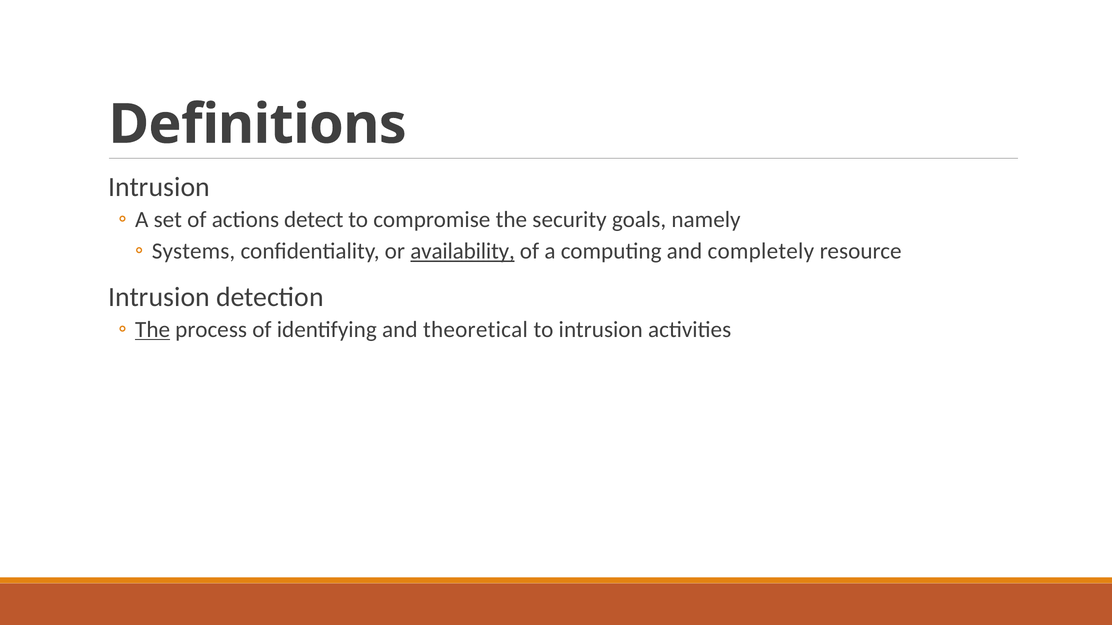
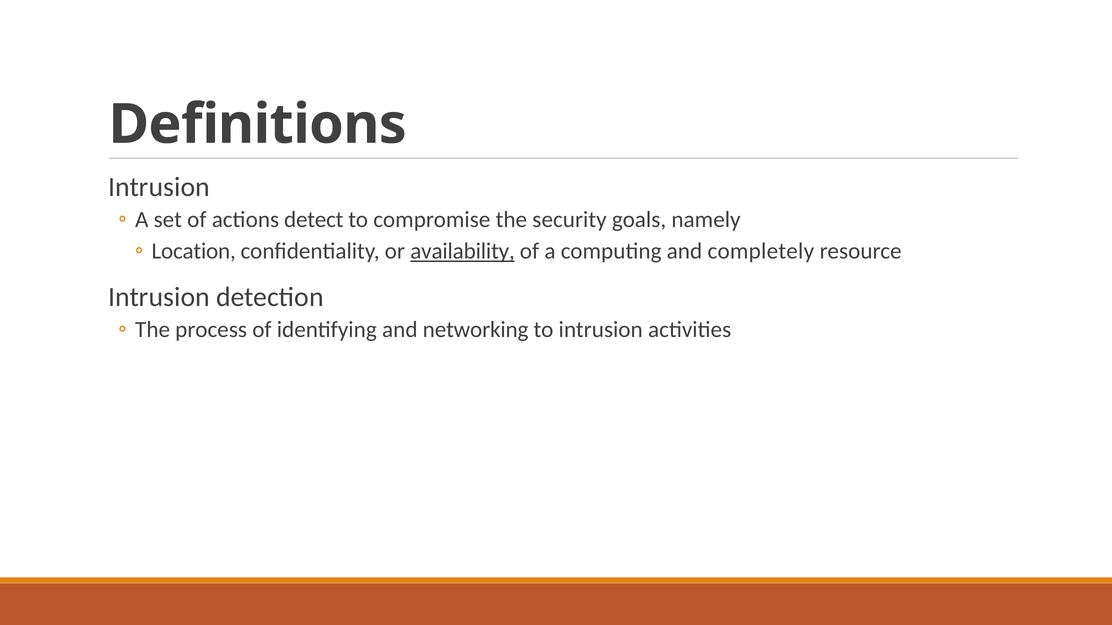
Systems: Systems -> Location
The at (153, 330) underline: present -> none
theoretical: theoretical -> networking
